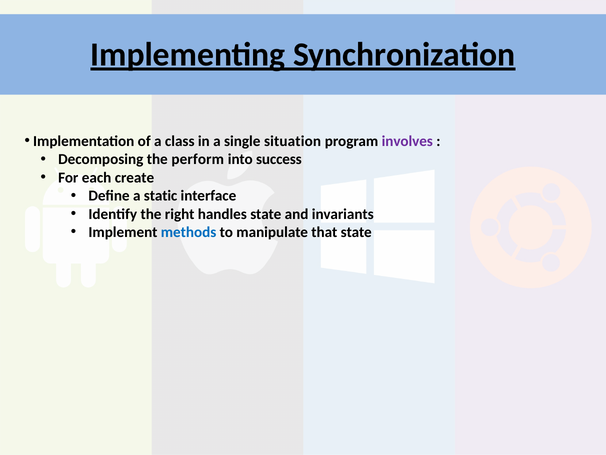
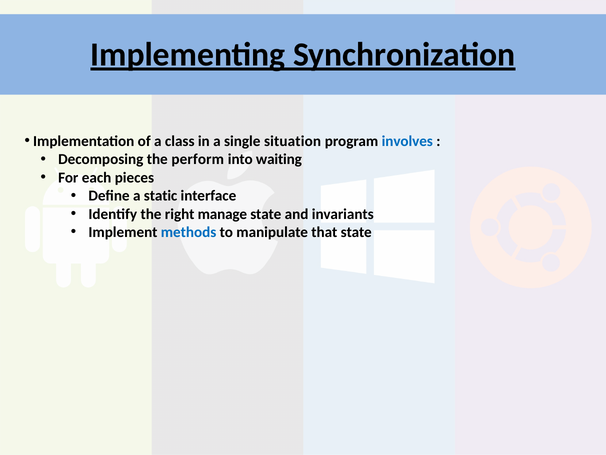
involves colour: purple -> blue
success: success -> waiting
create: create -> pieces
handles: handles -> manage
